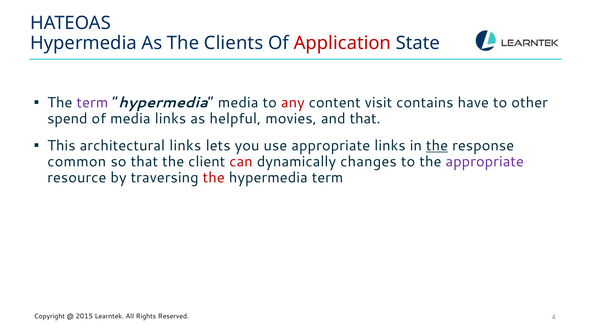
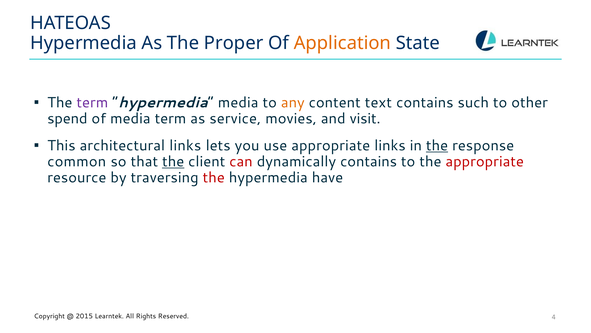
Clients: Clients -> Proper
Application colour: red -> orange
any colour: red -> orange
visit: visit -> text
have: have -> such
media links: links -> term
helpful: helpful -> service
and that: that -> visit
the at (173, 161) underline: none -> present
dynamically changes: changes -> contains
appropriate at (485, 161) colour: purple -> red
hypermedia term: term -> have
